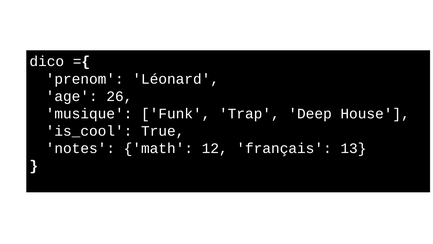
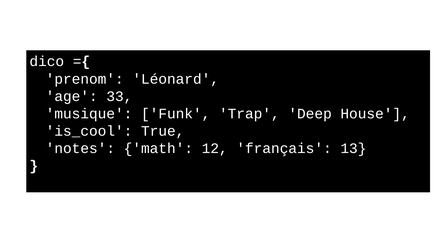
26: 26 -> 33
